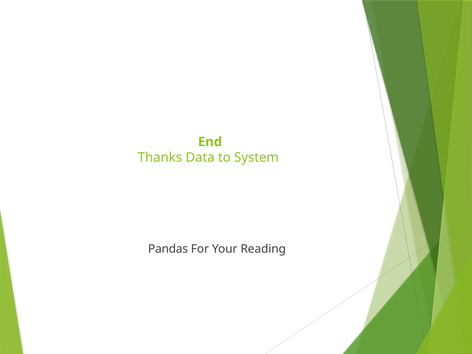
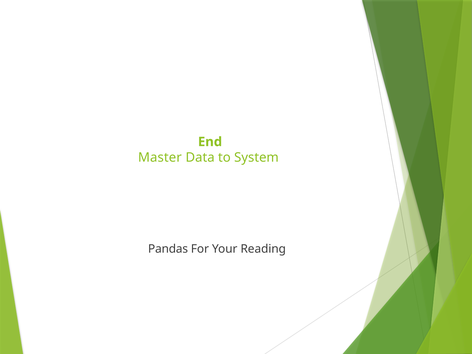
Thanks: Thanks -> Master
